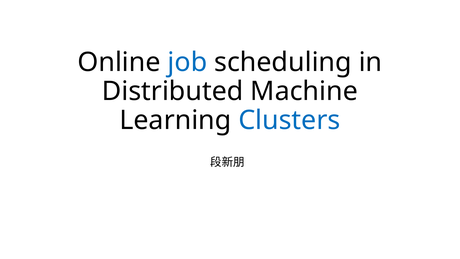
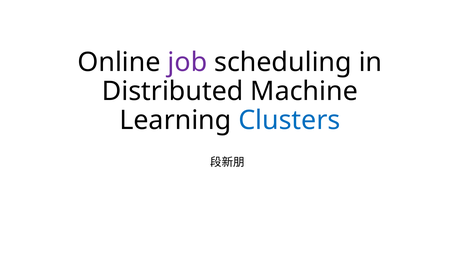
job colour: blue -> purple
